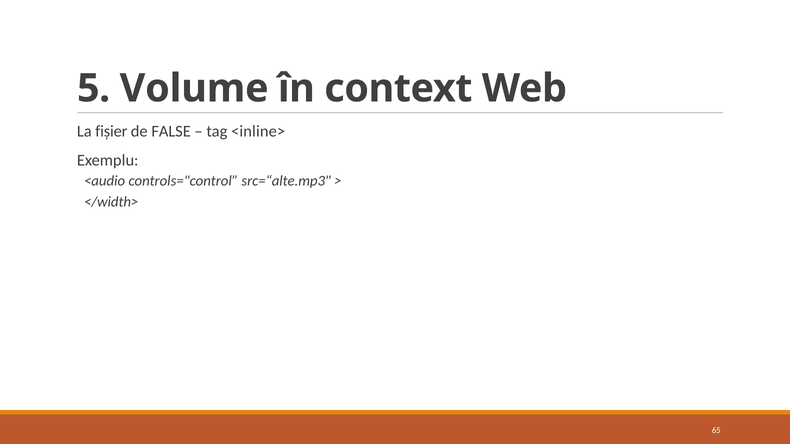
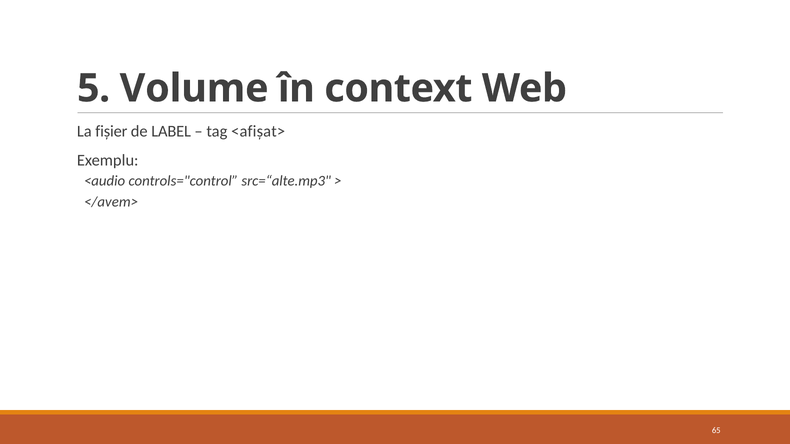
FALSE: FALSE -> LABEL
<inline>: <inline> -> <afișat>
</width>: </width> -> </avem>
